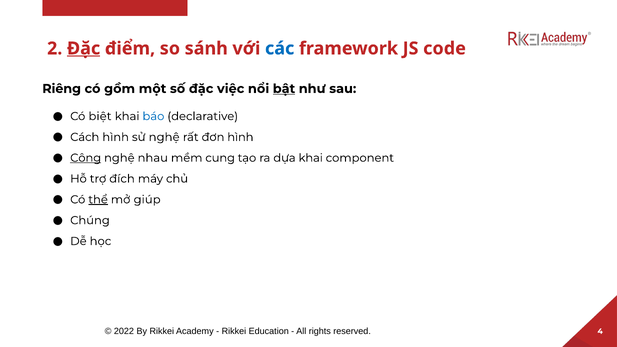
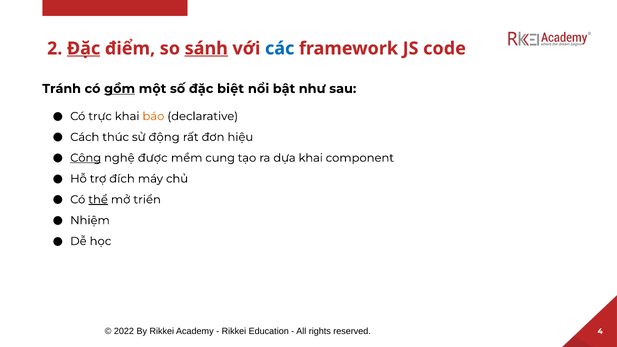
sánh underline: none -> present
Riêng: Riêng -> Tránh
gồm underline: none -> present
việc: việc -> biệt
bật underline: present -> none
biệt: biệt -> trực
báo colour: blue -> orange
Cách hình: hình -> thúc
sử nghệ: nghệ -> động
đơn hình: hình -> hiệu
nhau: nhau -> được
giúp: giúp -> triển
Chúng: Chúng -> Nhiệm
